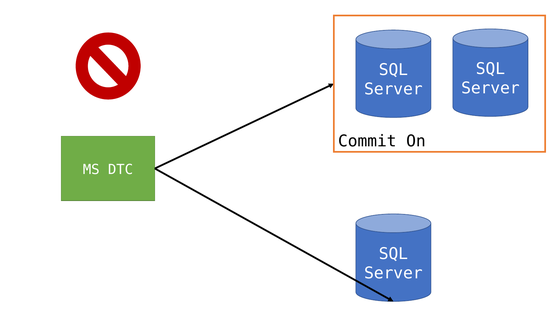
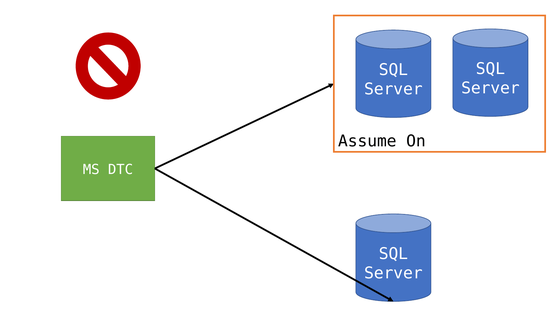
Commit: Commit -> Assume
